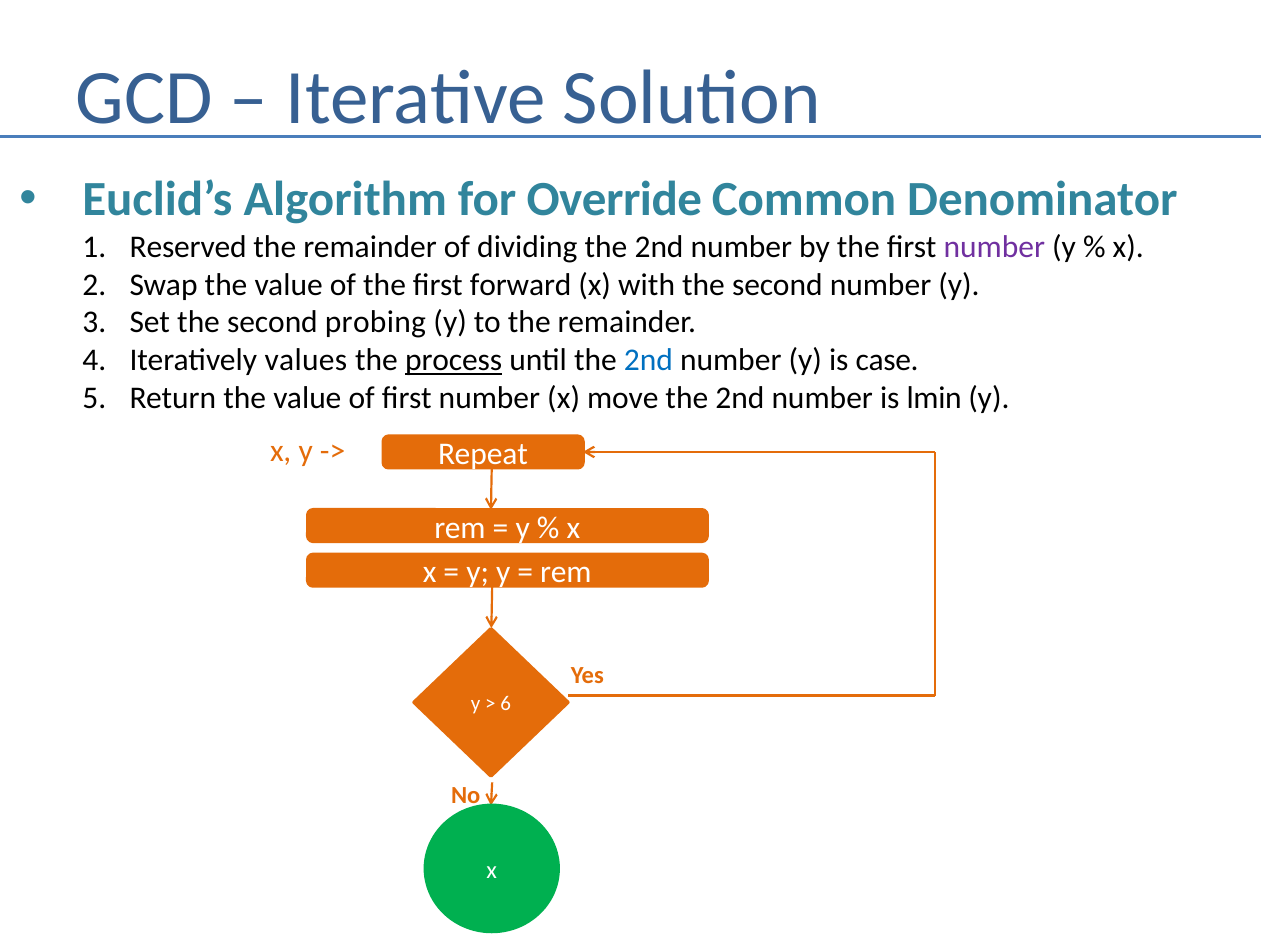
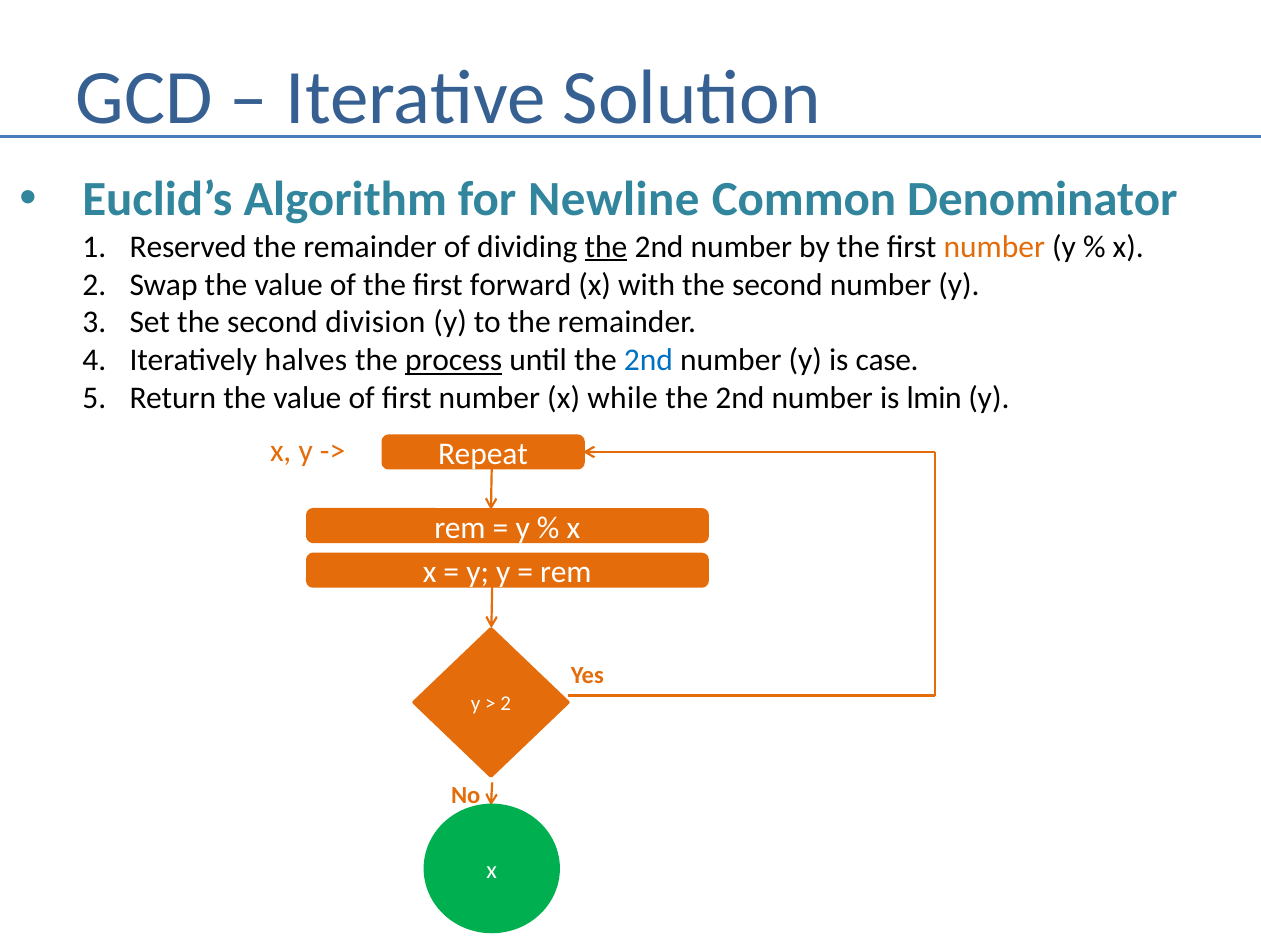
Override: Override -> Newline
the at (606, 247) underline: none -> present
number at (994, 247) colour: purple -> orange
probing: probing -> division
values: values -> halves
move: move -> while
6 at (506, 704): 6 -> 2
